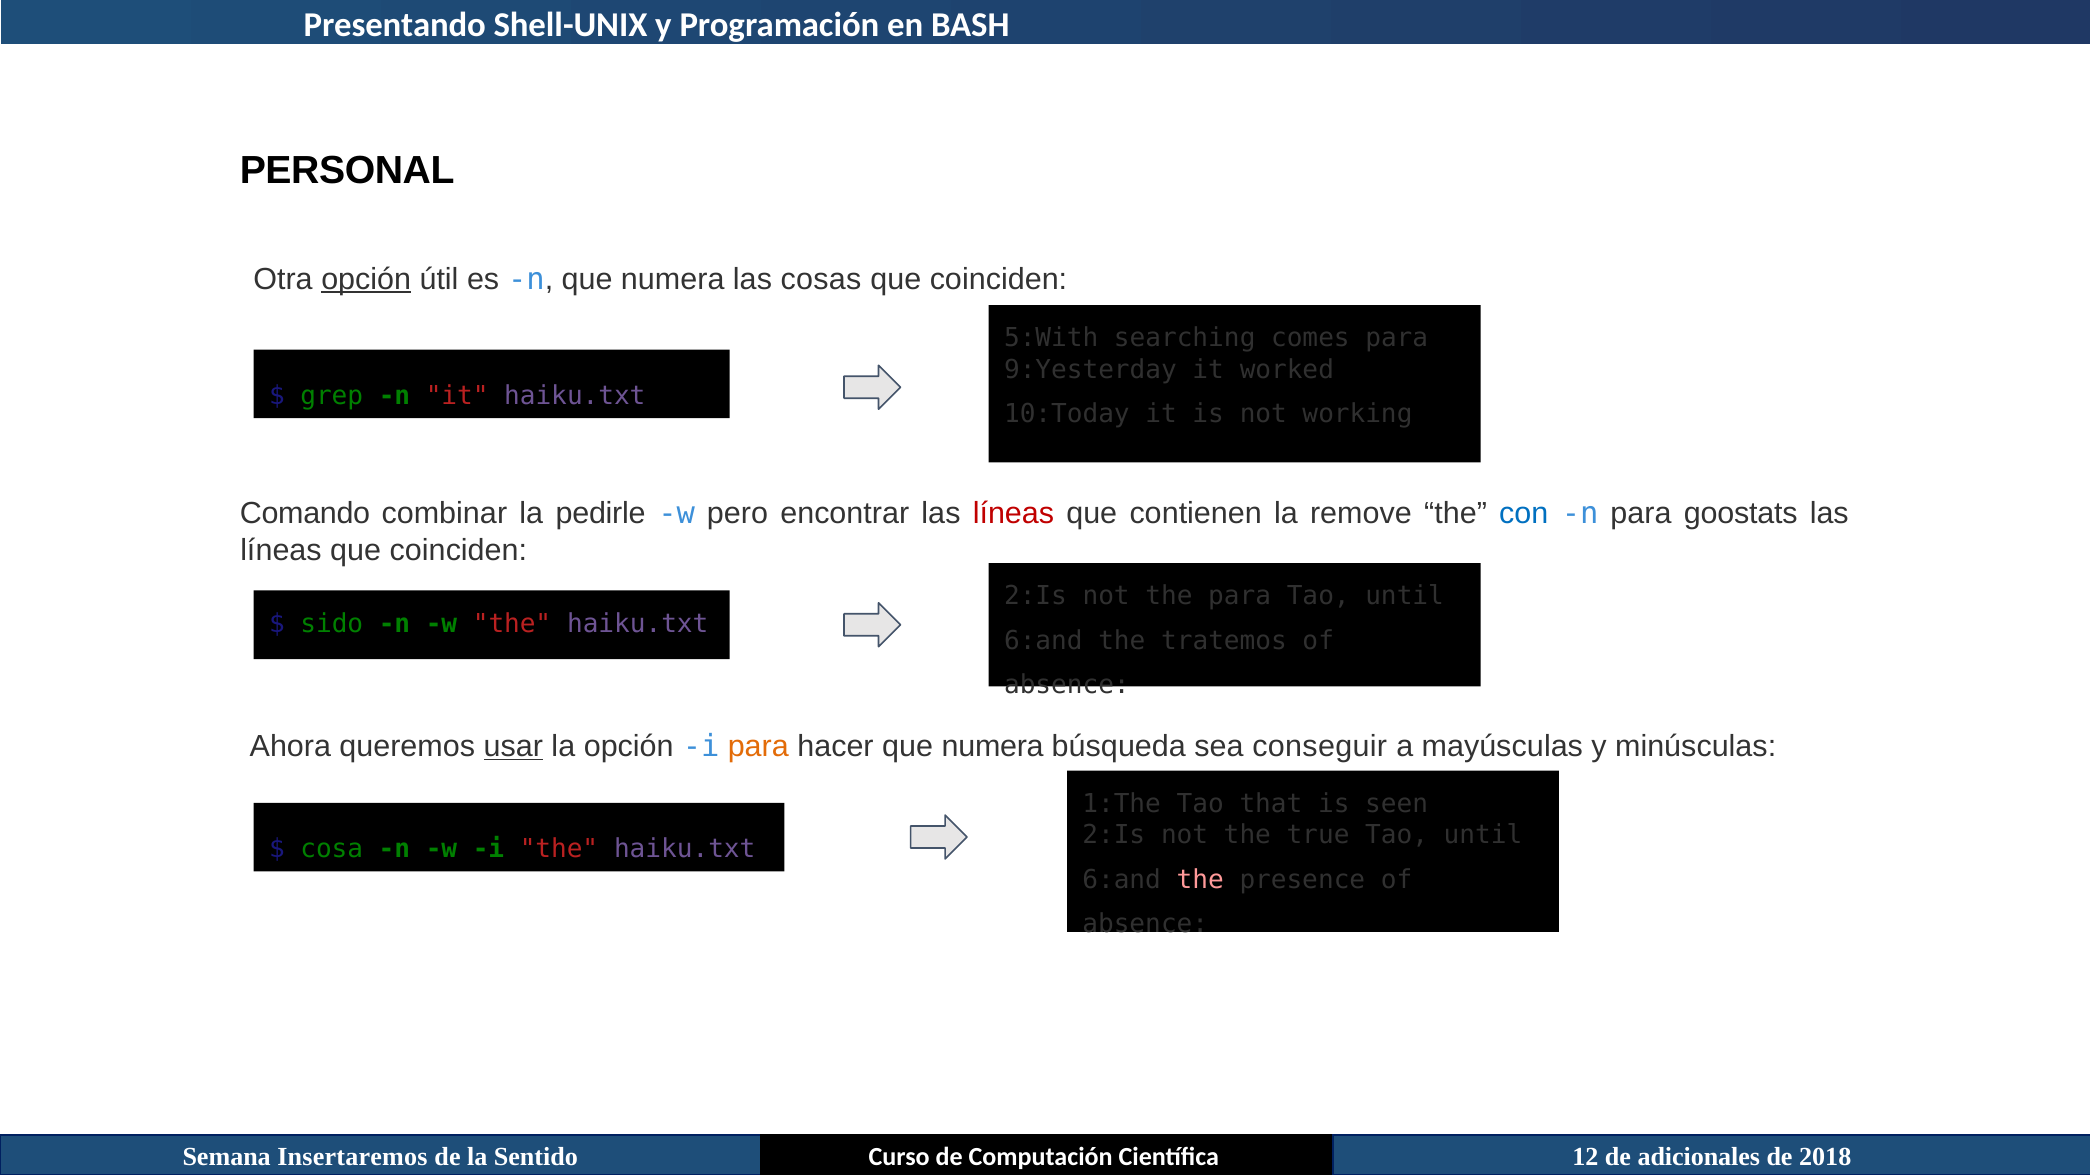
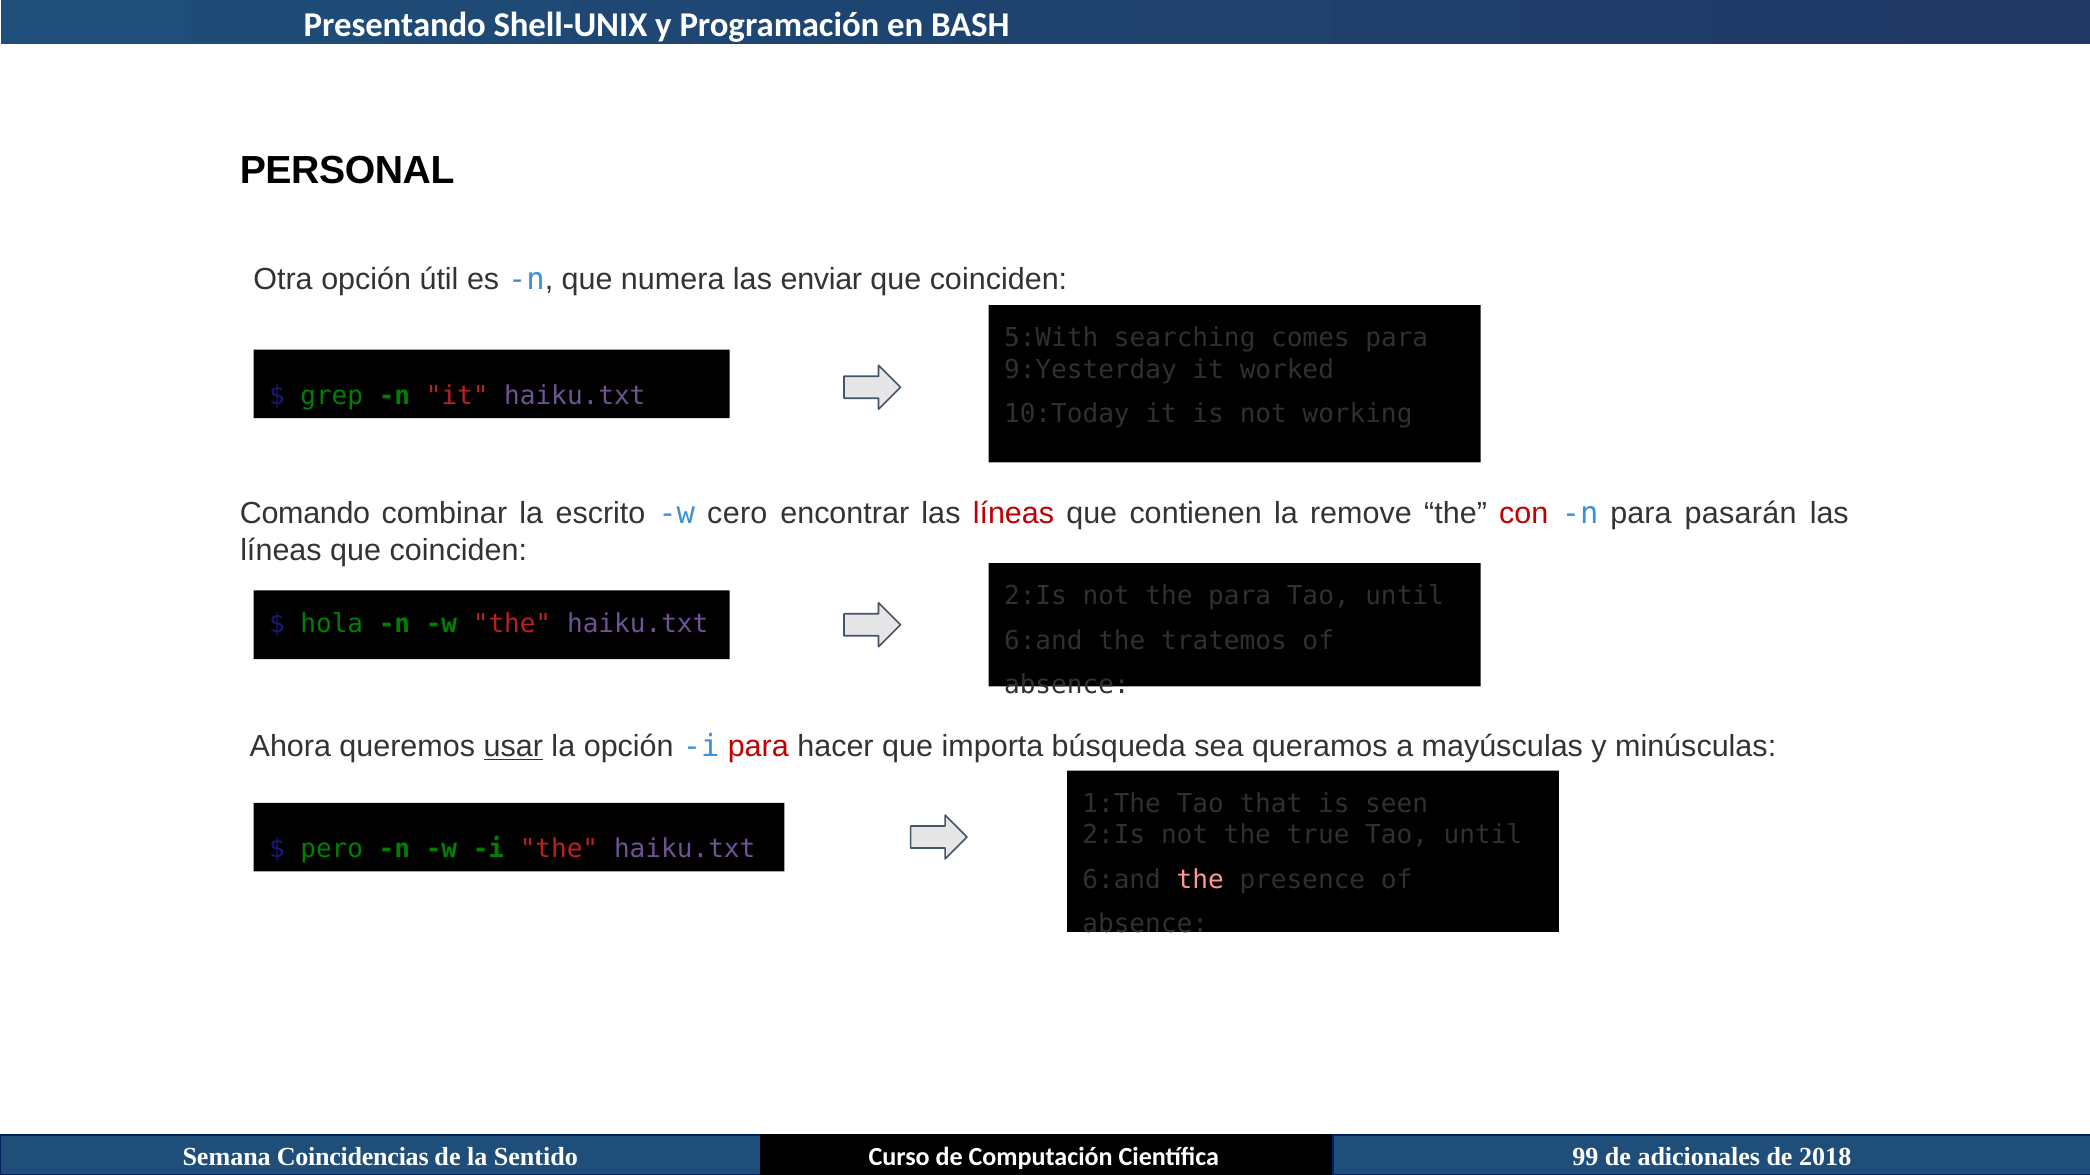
opción at (366, 279) underline: present -> none
cosas: cosas -> enviar
pedirle: pedirle -> escrito
pero: pero -> cero
con colour: blue -> red
goostats: goostats -> pasarán
sido: sido -> hola
para at (758, 747) colour: orange -> red
hacer que numera: numera -> importa
conseguir: conseguir -> queramos
cosa: cosa -> pero
Insertaremos: Insertaremos -> Coincidencias
12: 12 -> 99
